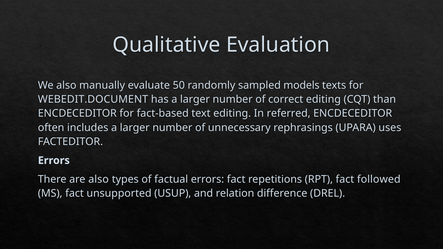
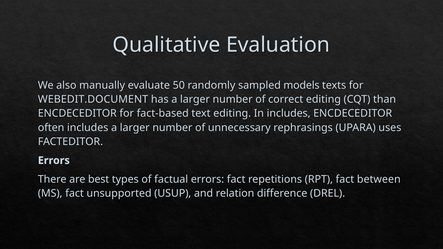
In referred: referred -> includes
are also: also -> best
followed: followed -> between
